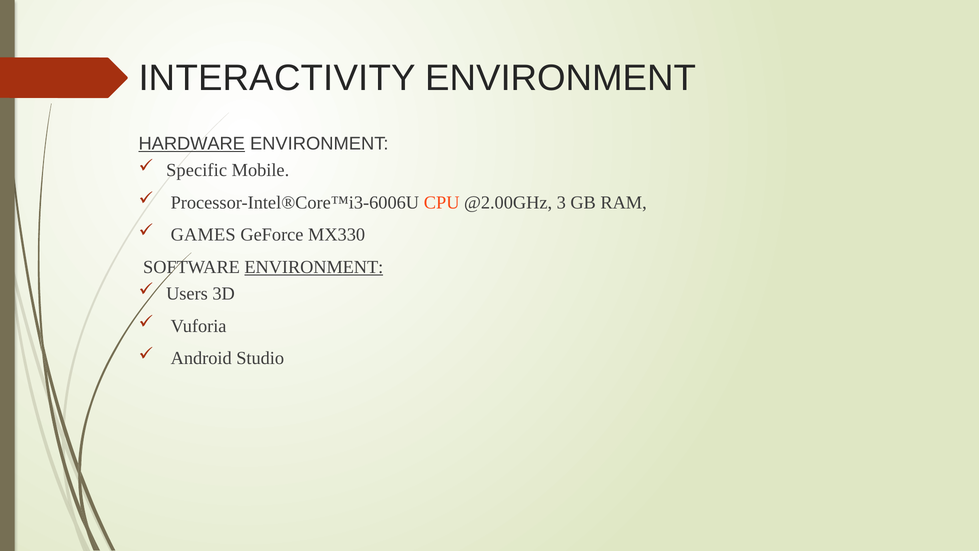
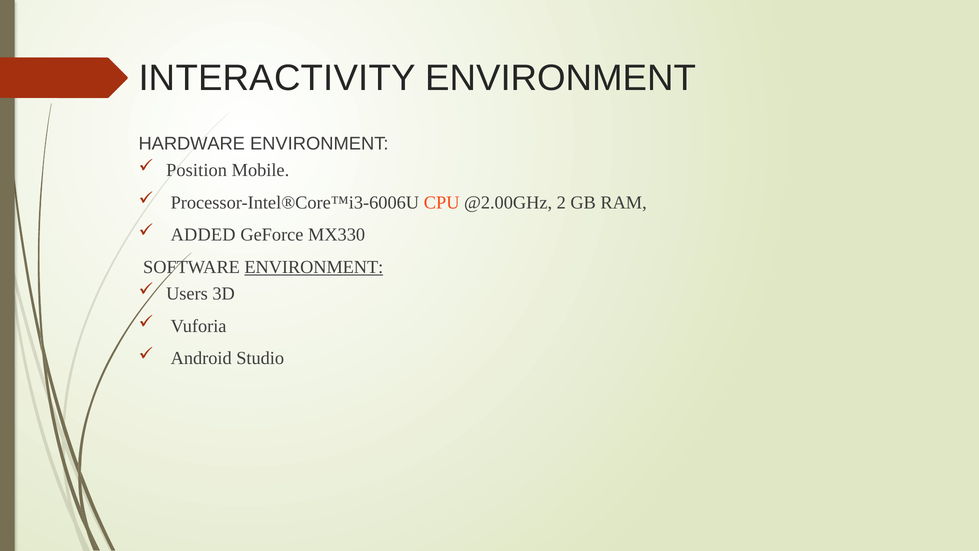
HARDWARE underline: present -> none
Specific: Specific -> Position
3: 3 -> 2
GAMES: GAMES -> ADDED
